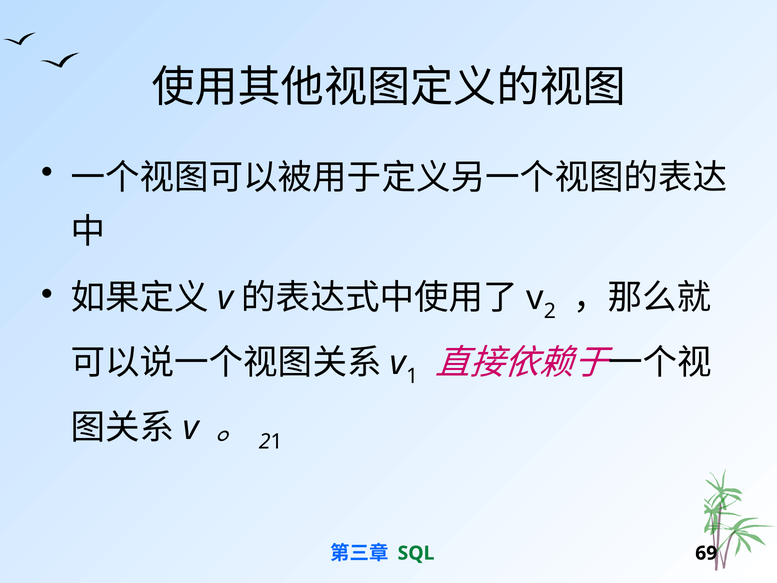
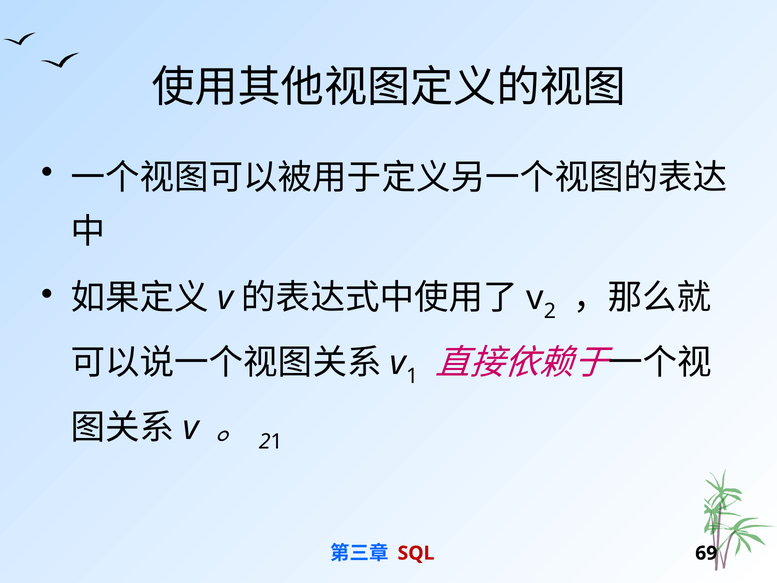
SQL colour: green -> red
